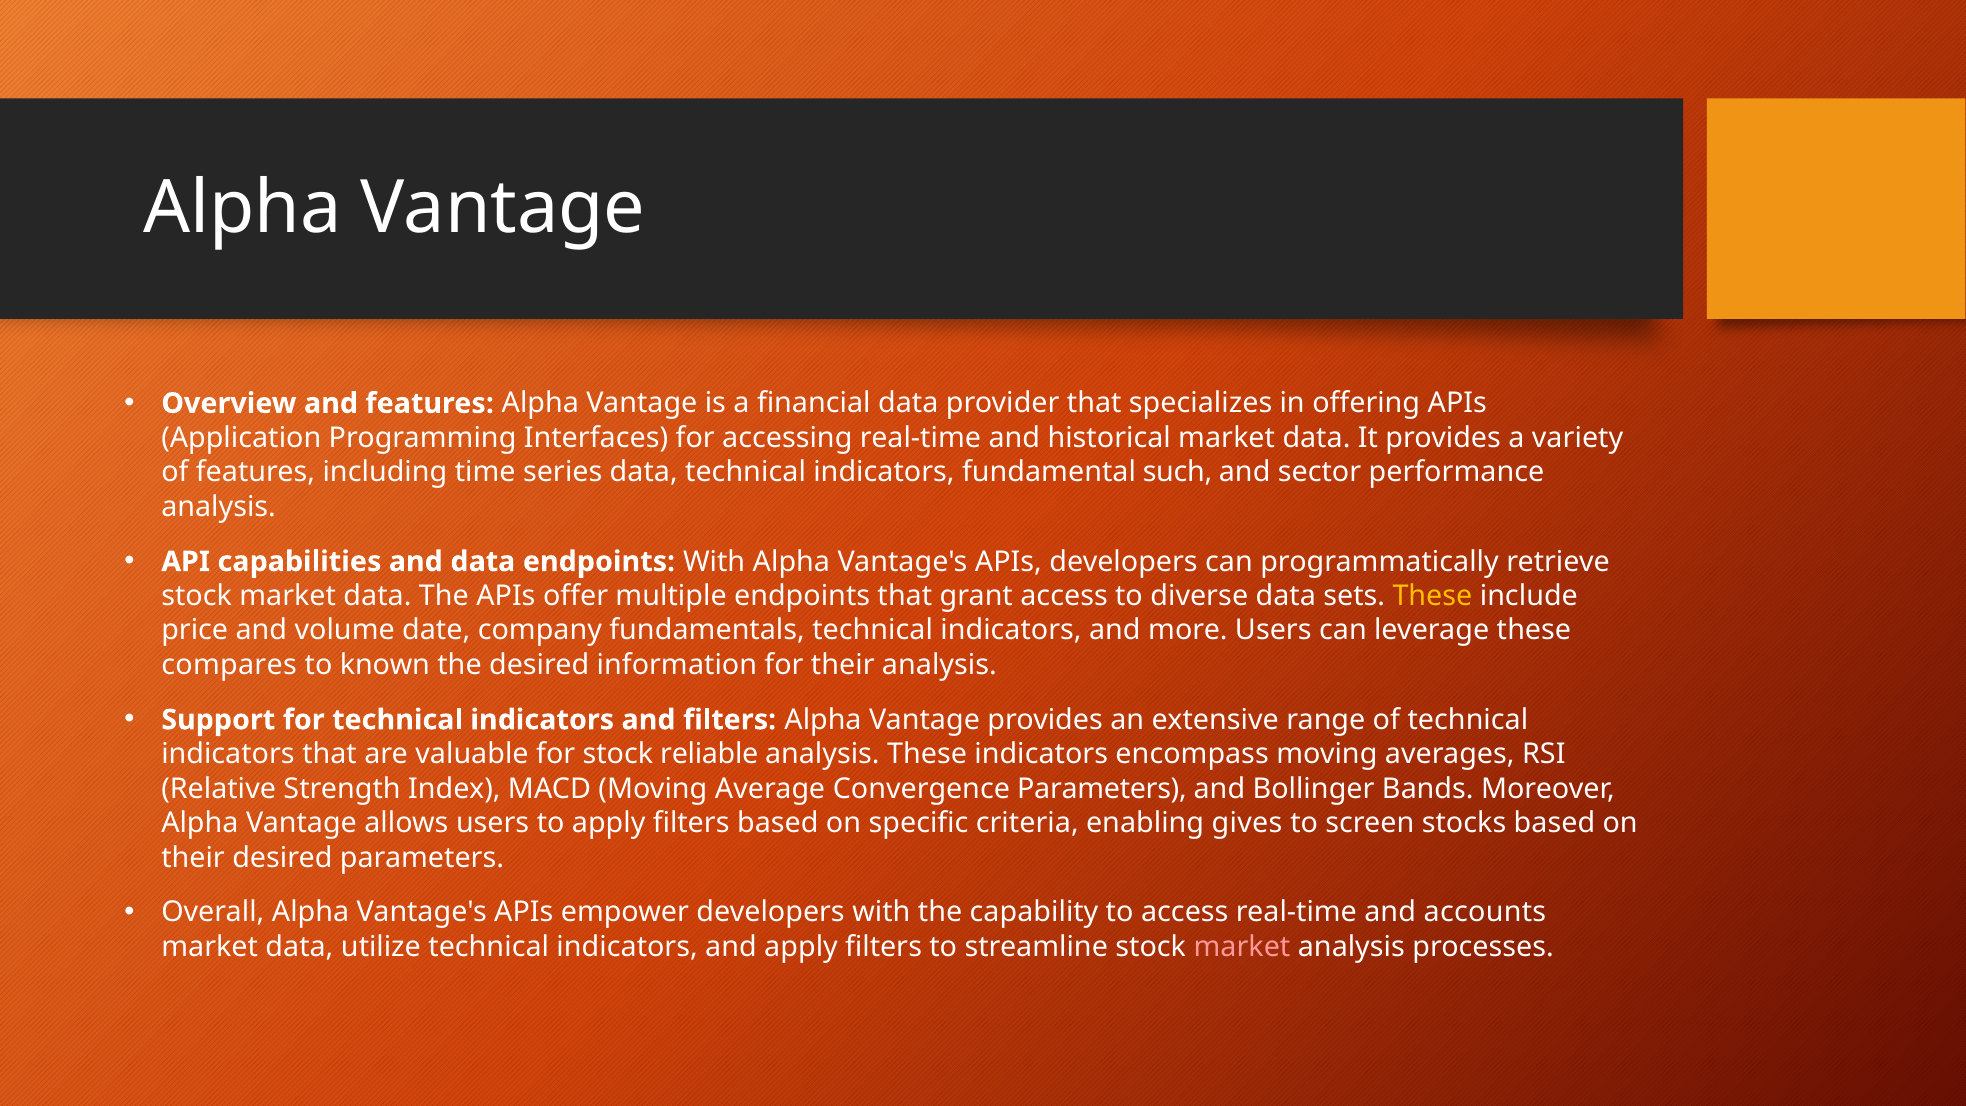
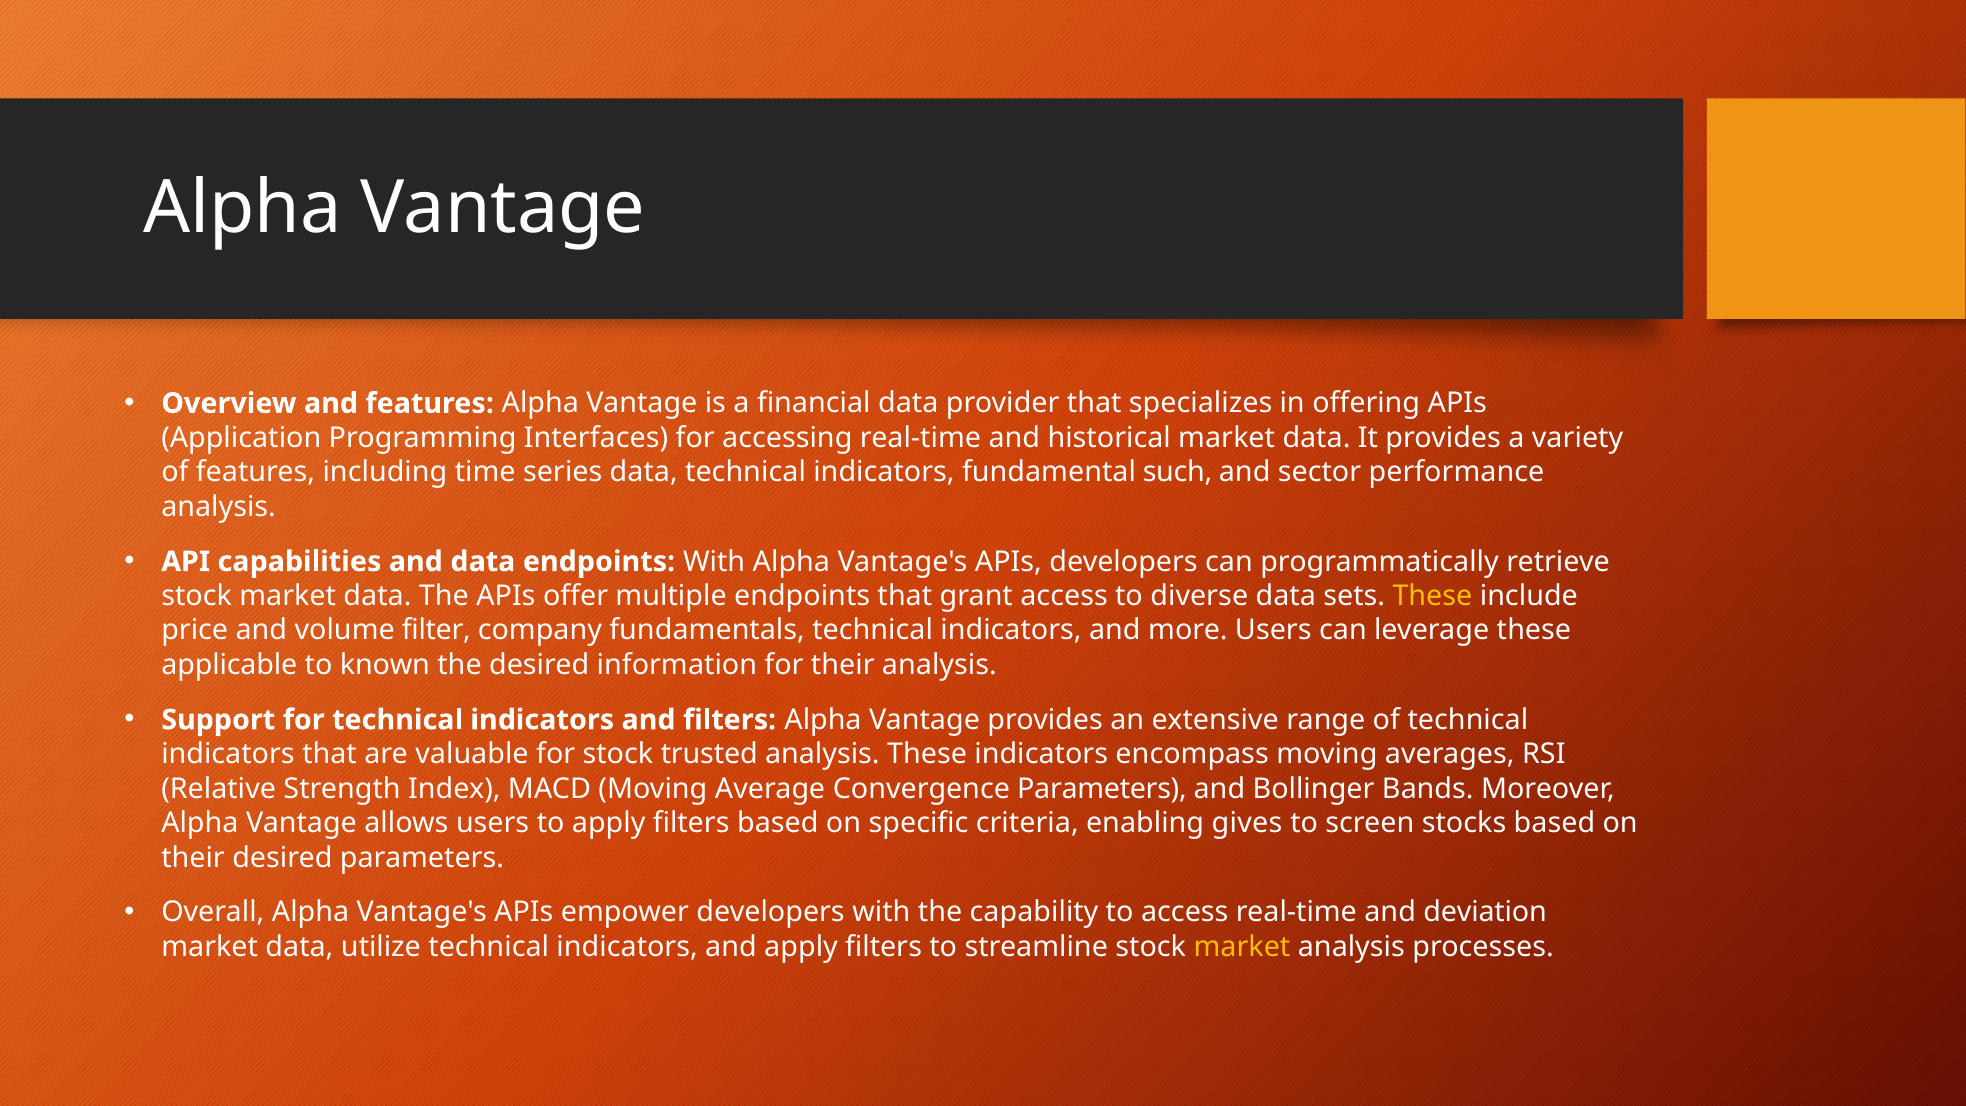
date: date -> filter
compares: compares -> applicable
reliable: reliable -> trusted
accounts: accounts -> deviation
market at (1242, 947) colour: pink -> yellow
